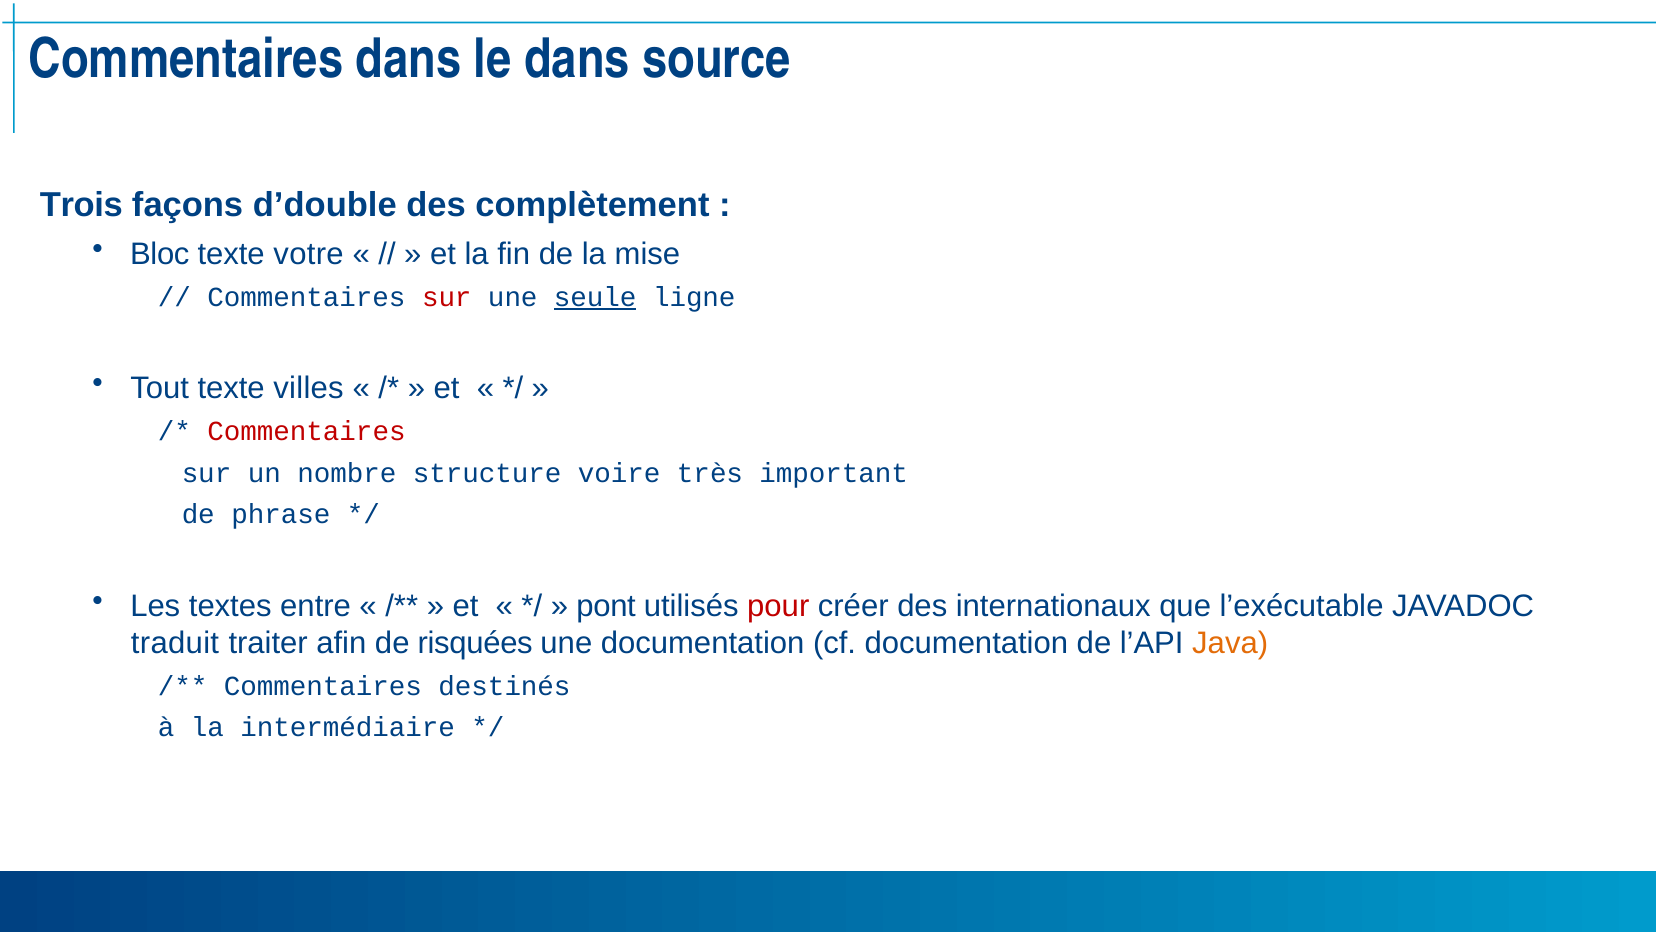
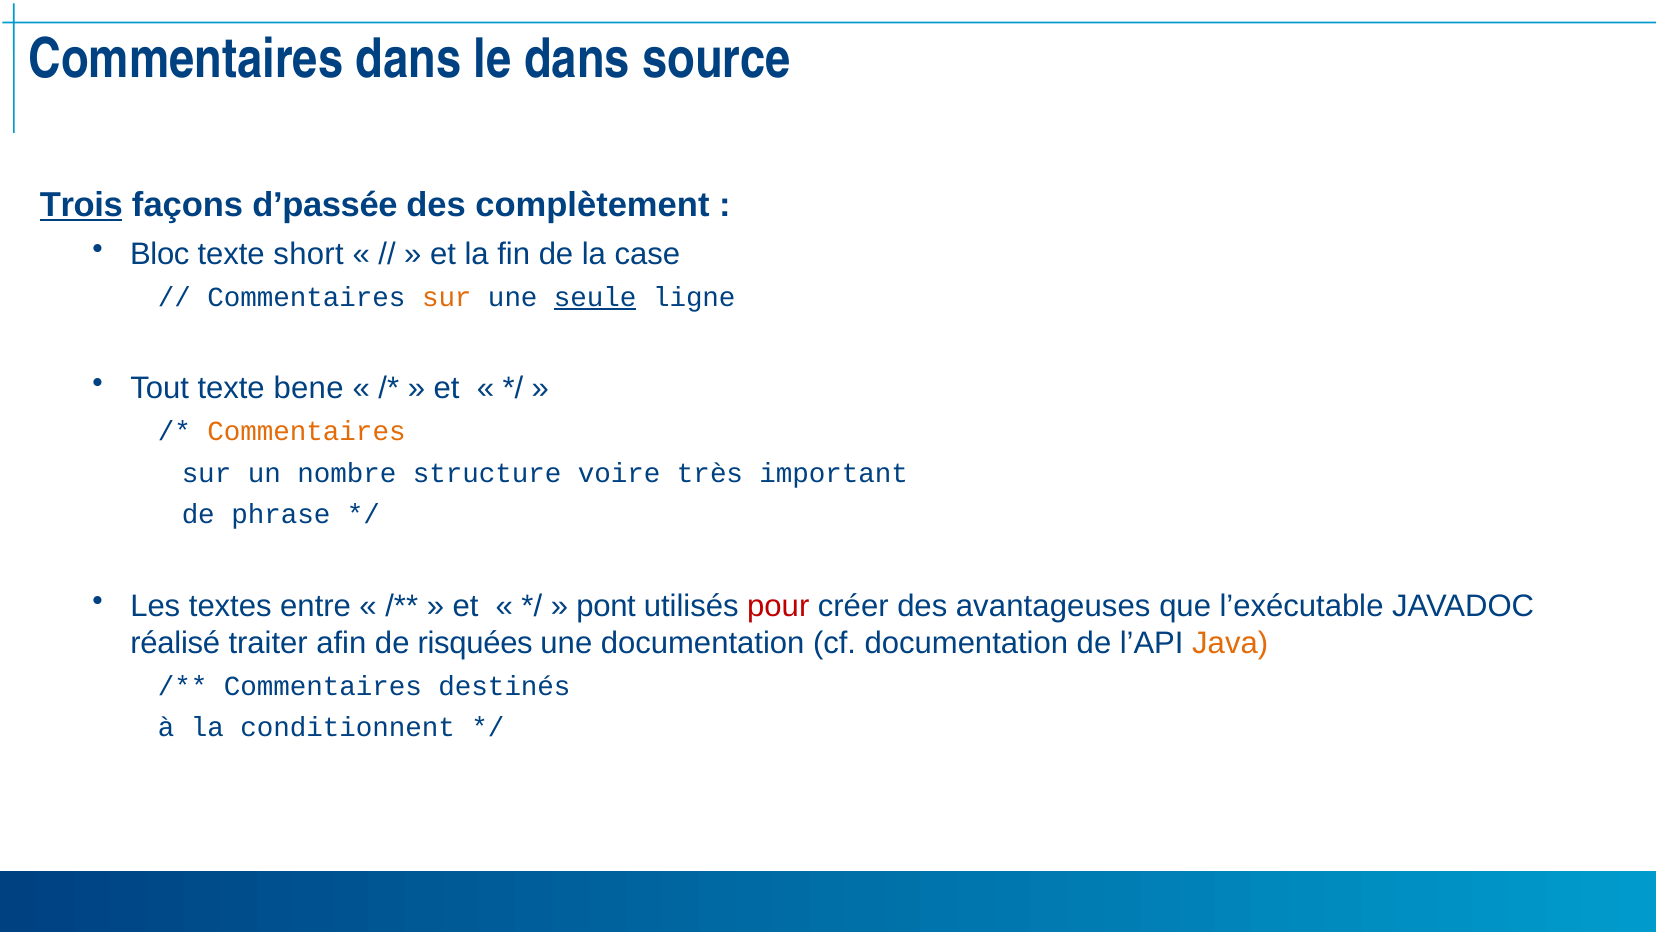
Trois underline: none -> present
d’double: d’double -> d’passée
votre: votre -> short
mise: mise -> case
sur at (447, 297) colour: red -> orange
villes: villes -> bene
Commentaires at (306, 431) colour: red -> orange
internationaux: internationaux -> avantageuses
traduit: traduit -> réalisé
intermédiaire: intermédiaire -> conditionnent
